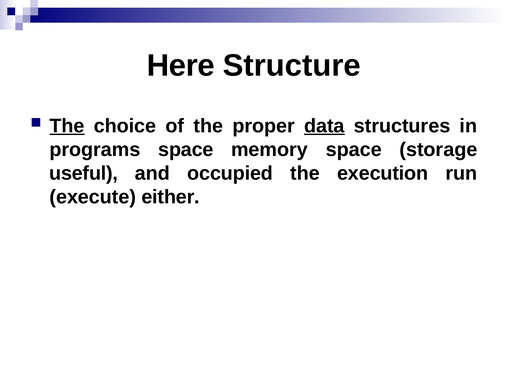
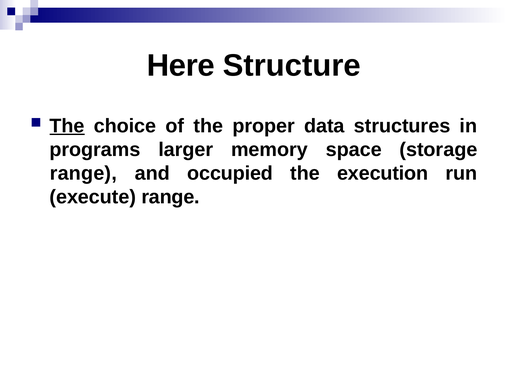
data underline: present -> none
programs space: space -> larger
useful at (84, 173): useful -> range
execute either: either -> range
